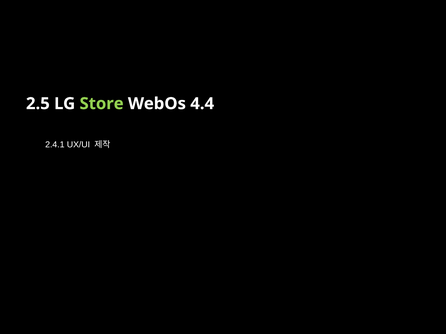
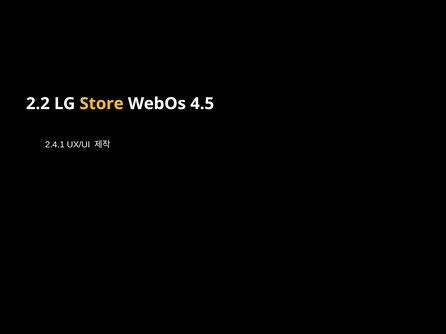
2.5: 2.5 -> 2.2
Store colour: light green -> yellow
4.4: 4.4 -> 4.5
